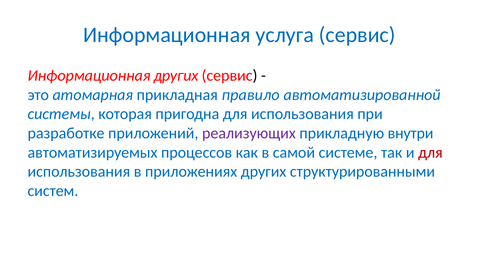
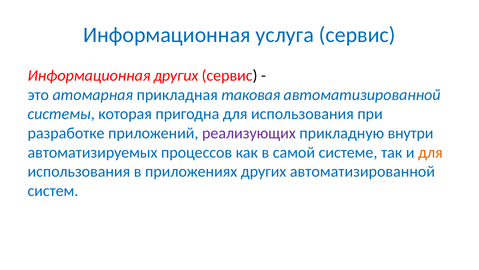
правило: правило -> таковая
для at (430, 152) colour: red -> orange
других структурированными: структурированными -> автоматизированной
